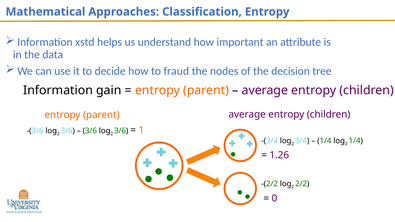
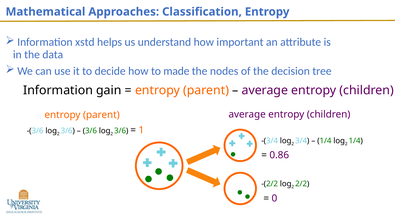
fraud: fraud -> made
1.26: 1.26 -> 0.86
